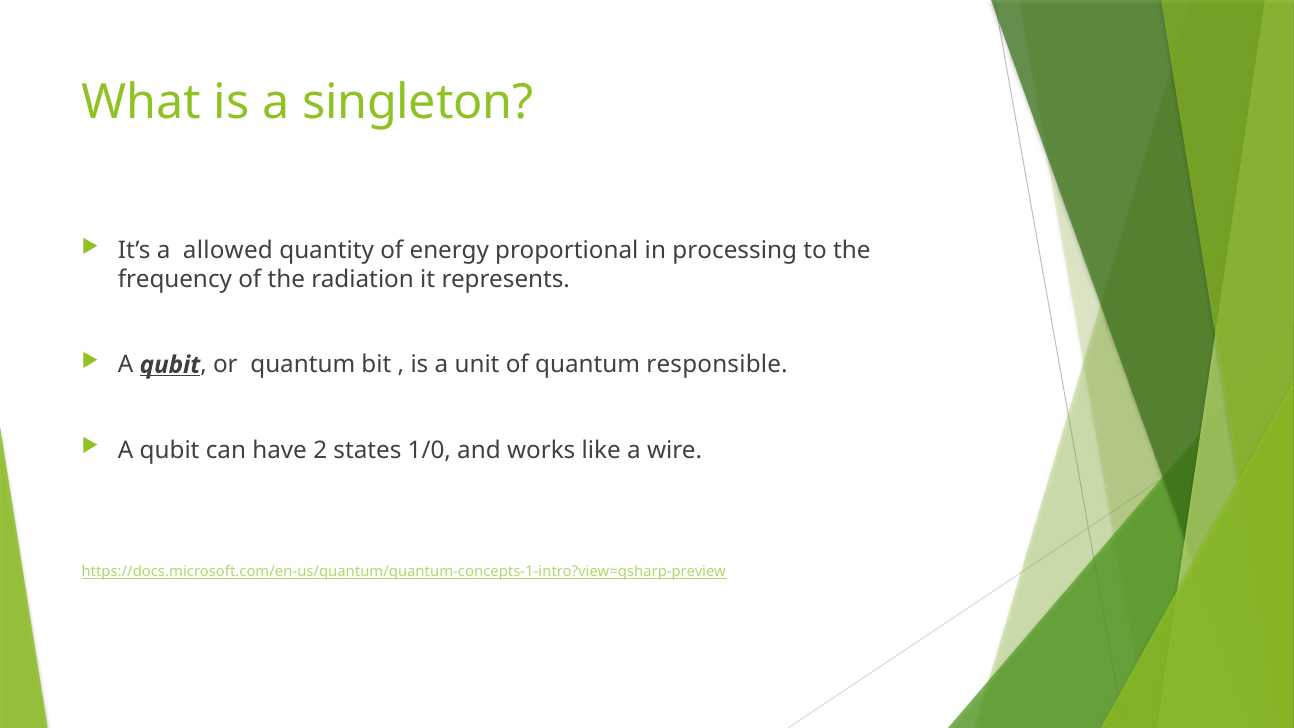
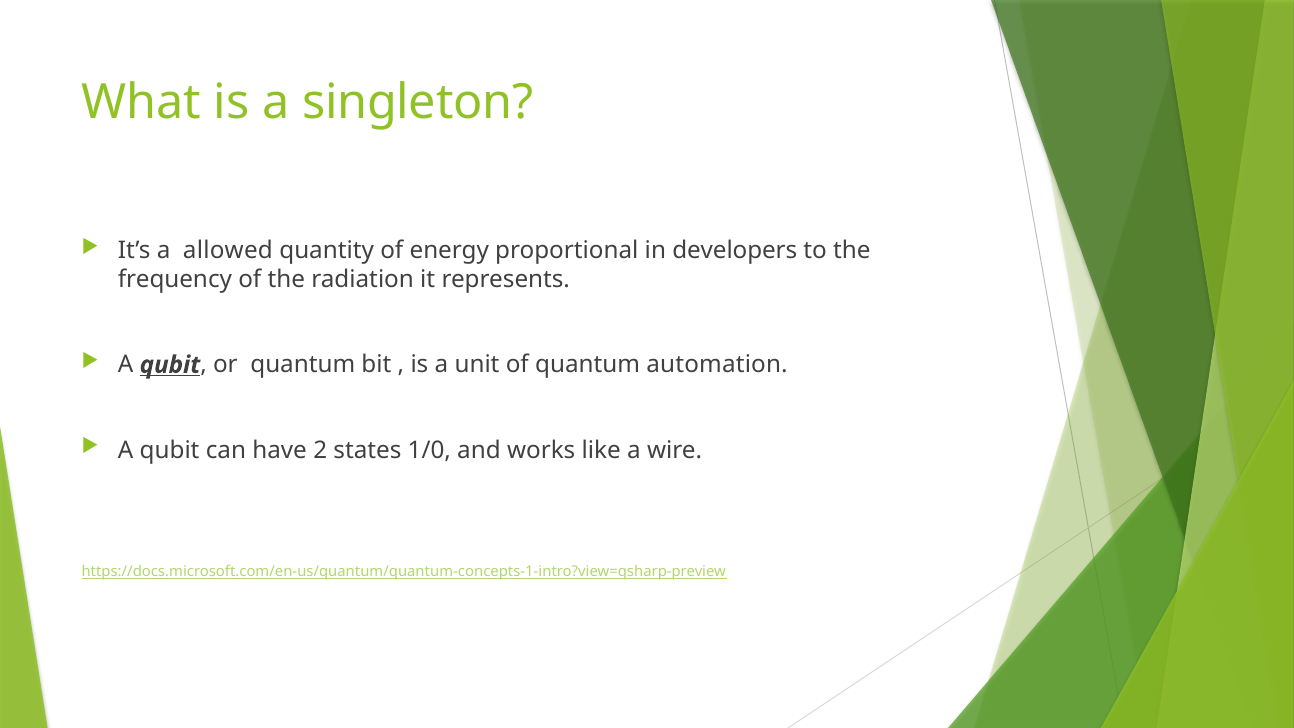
processing: processing -> developers
responsible: responsible -> automation
